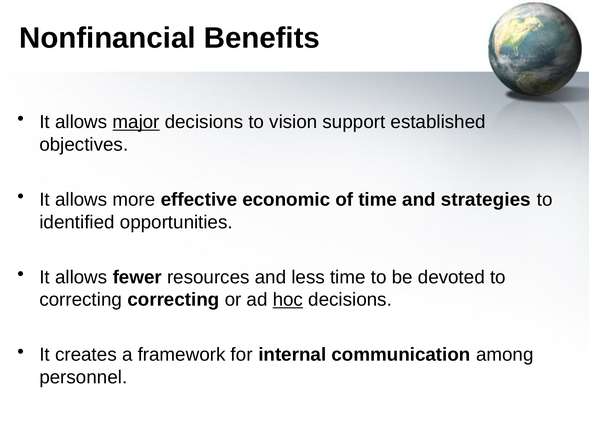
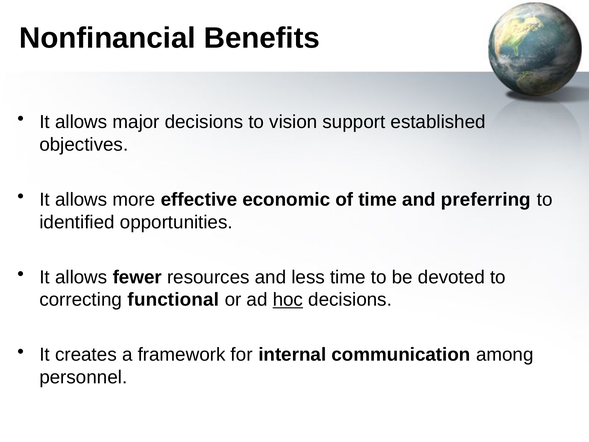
major underline: present -> none
strategies: strategies -> preferring
correcting correcting: correcting -> functional
